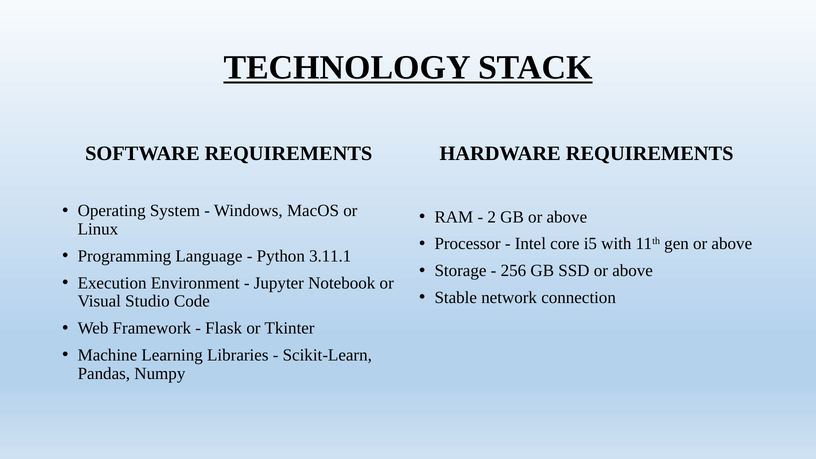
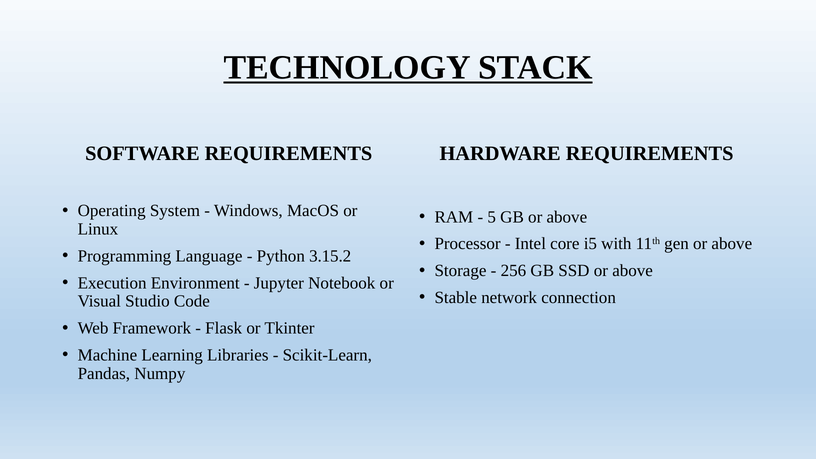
2: 2 -> 5
3.11.1: 3.11.1 -> 3.15.2
